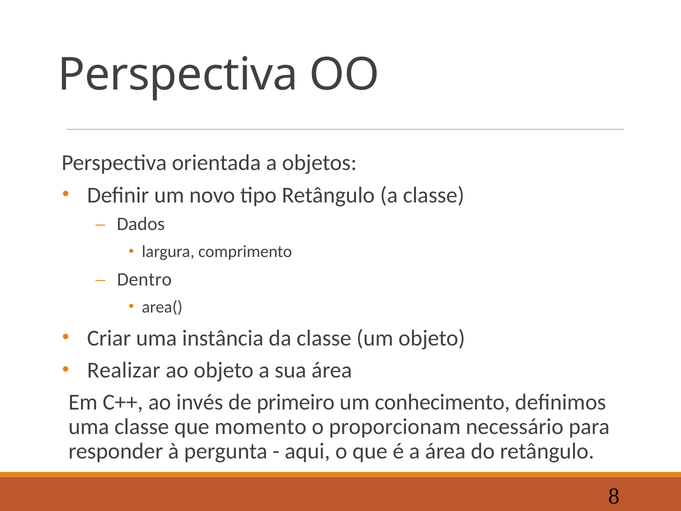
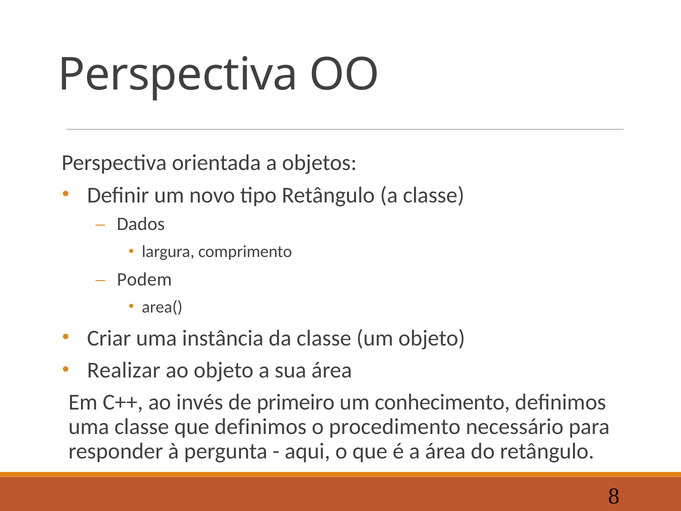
Dentro: Dentro -> Podem
que momento: momento -> definimos
proporcionam: proporcionam -> procedimento
